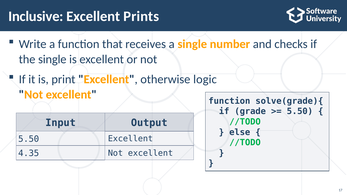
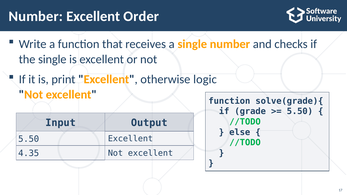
Inclusive at (36, 16): Inclusive -> Number
Prints: Prints -> Order
